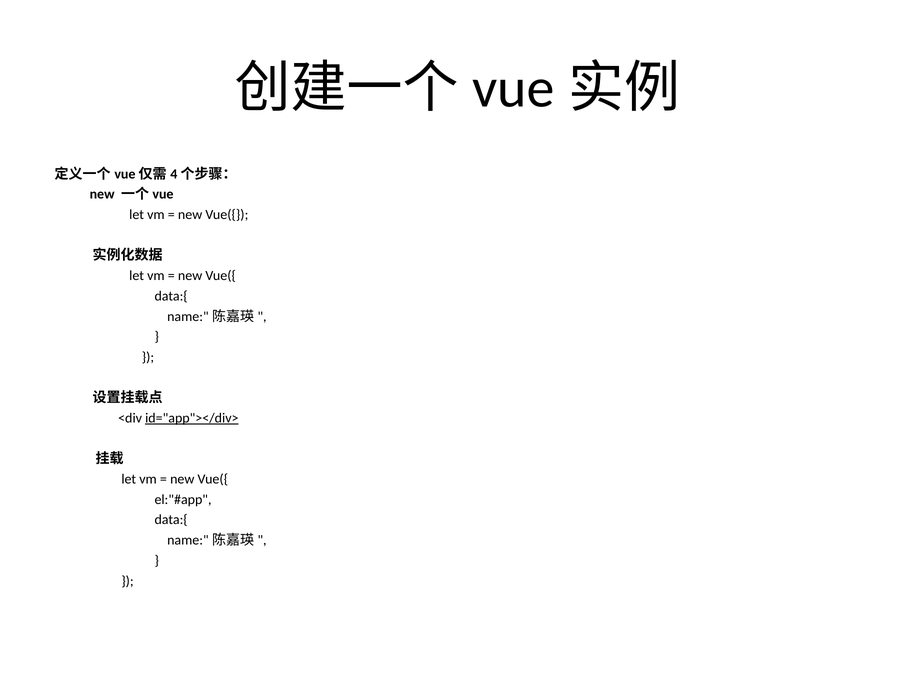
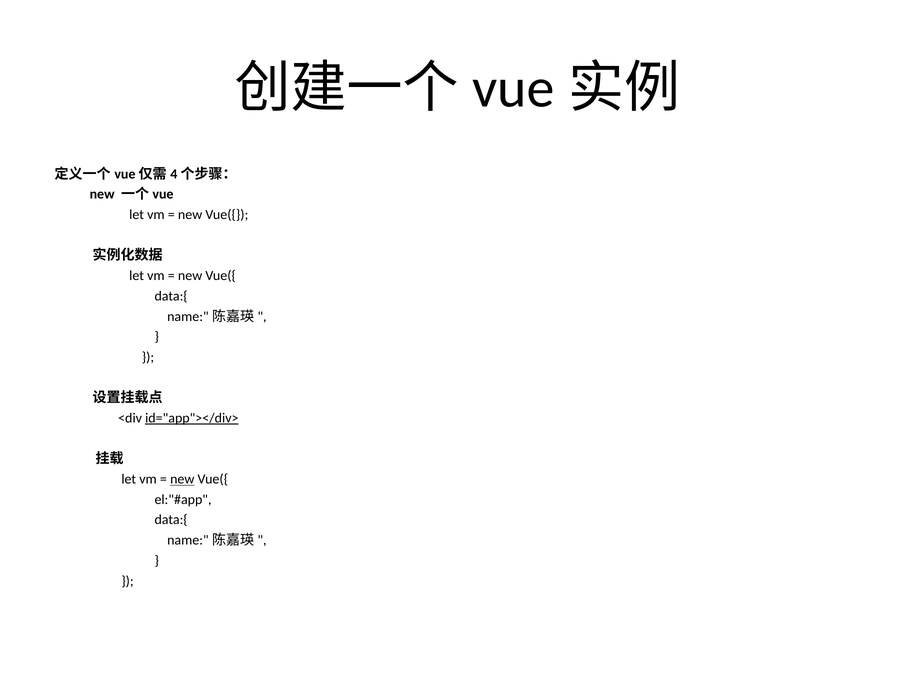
new at (182, 479) underline: none -> present
